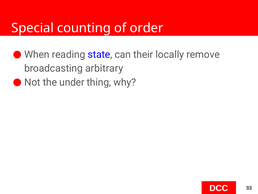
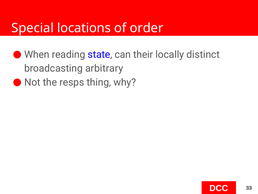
counting: counting -> locations
remove: remove -> distinct
under: under -> resps
